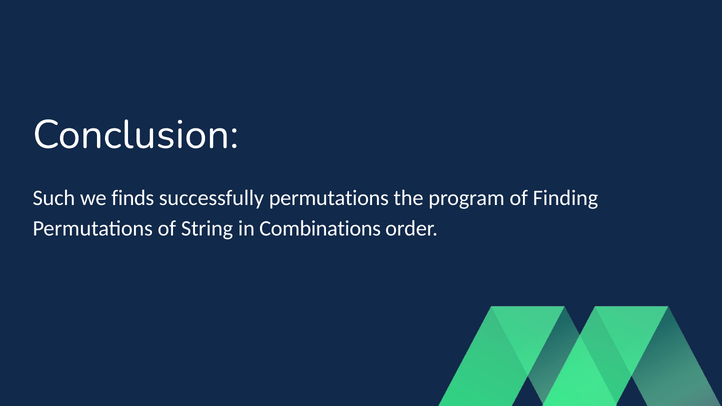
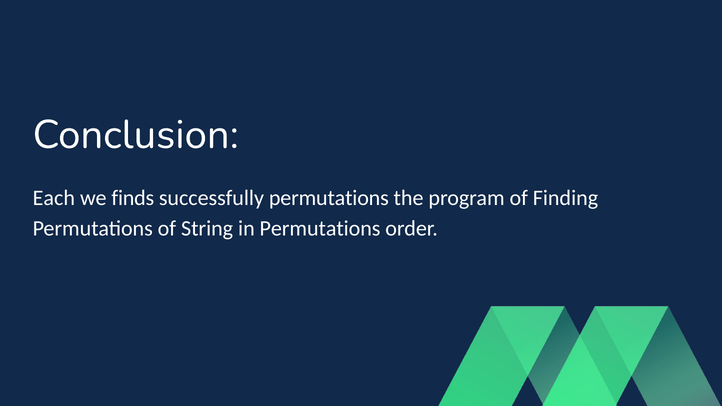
Such: Such -> Each
in Combinations: Combinations -> Permutations
